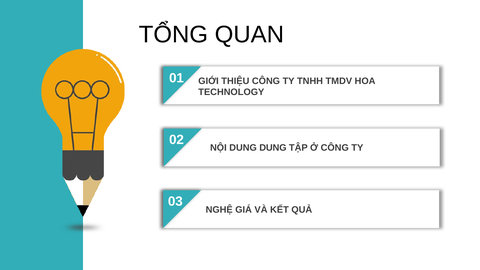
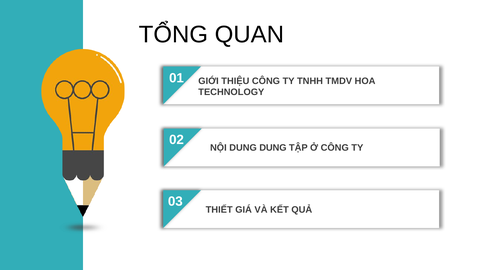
NGHỆ: NGHỆ -> THIẾT
